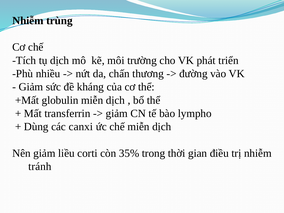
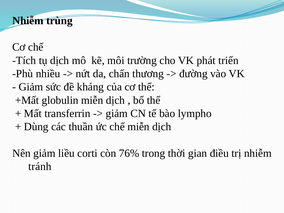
canxi: canxi -> thuần
35%: 35% -> 76%
